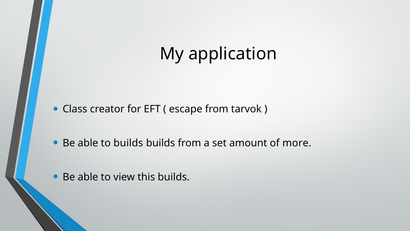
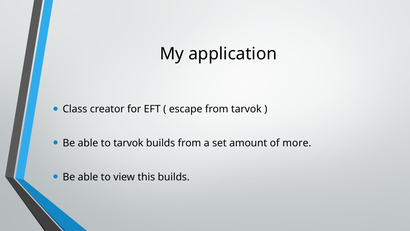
to builds: builds -> tarvok
